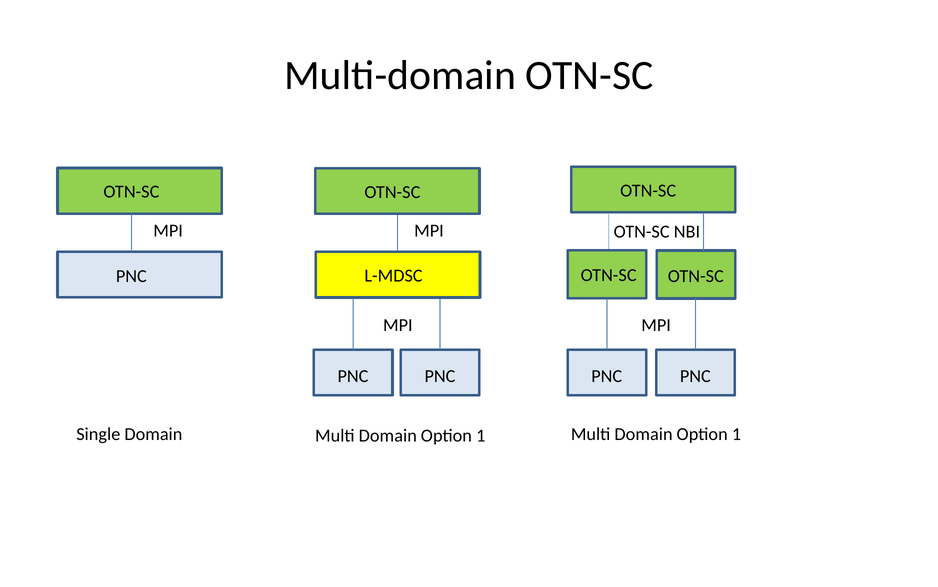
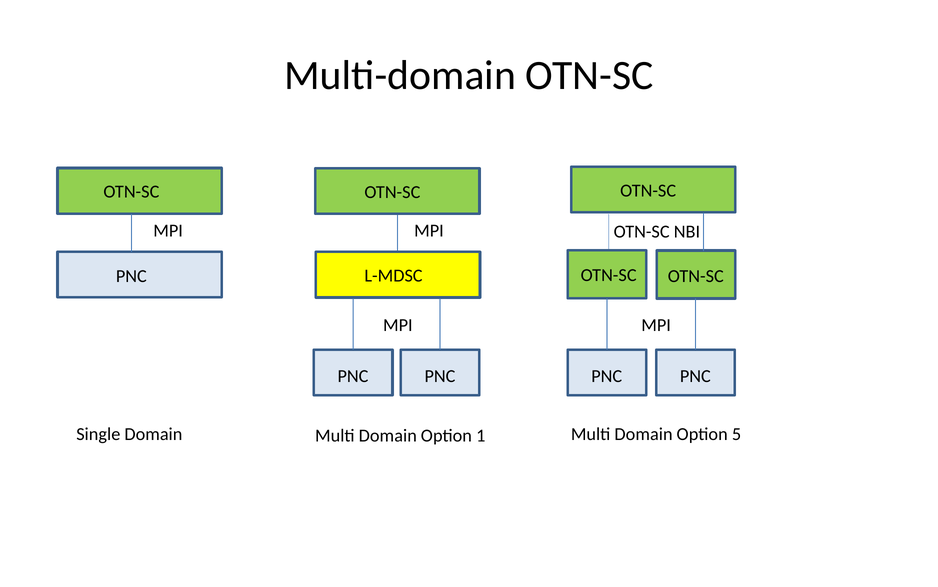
1 at (737, 434): 1 -> 5
